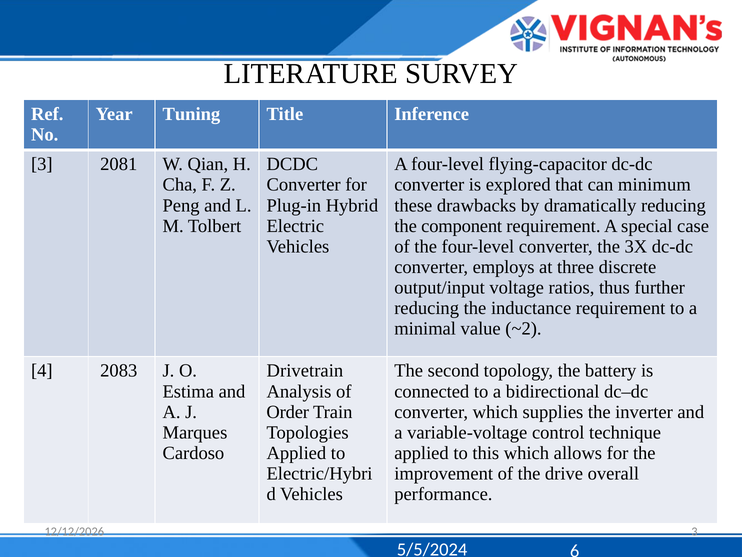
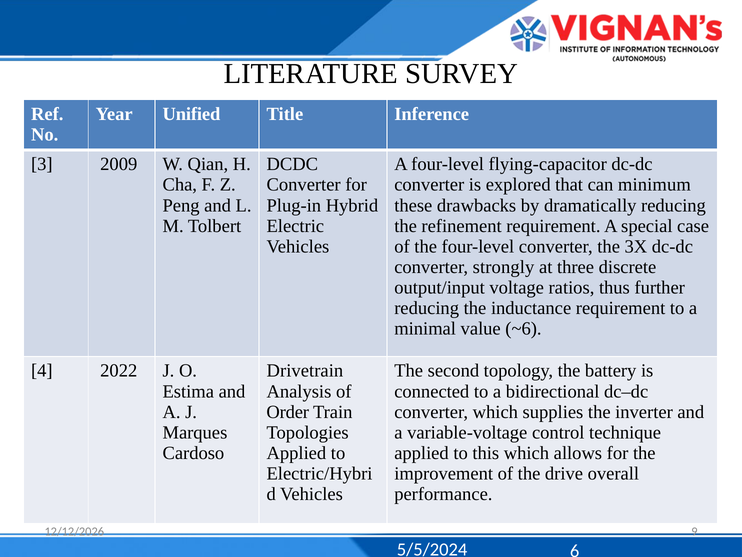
Tuning: Tuning -> Unified
2081: 2081 -> 2009
component: component -> refinement
employs: employs -> strongly
~2: ~2 -> ~6
2083: 2083 -> 2022
3 at (694, 531): 3 -> 9
